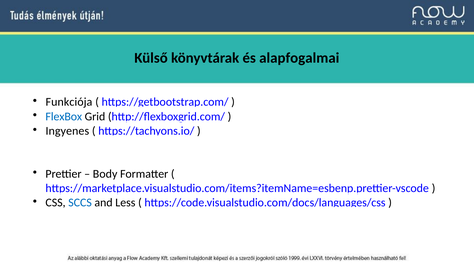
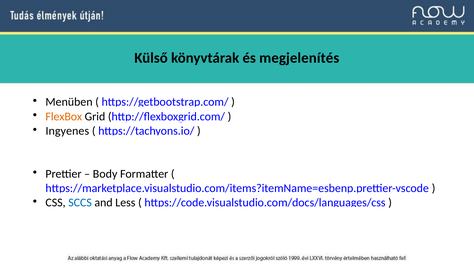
alapfogalmai: alapfogalmai -> megjelenítés
Funkciója: Funkciója -> Menüben
FlexBox colour: blue -> orange
